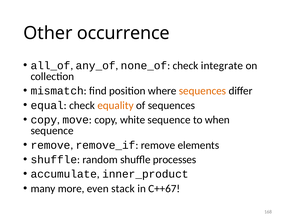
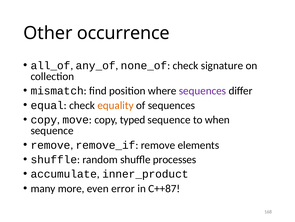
integrate: integrate -> signature
sequences at (202, 91) colour: orange -> purple
white: white -> typed
stack: stack -> error
C++67: C++67 -> C++87
